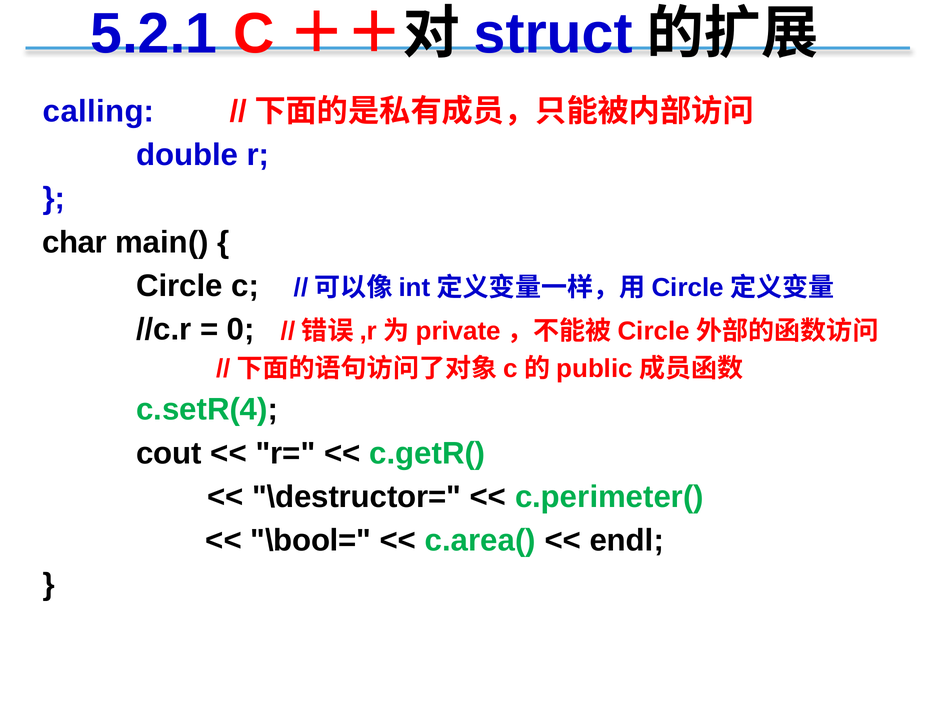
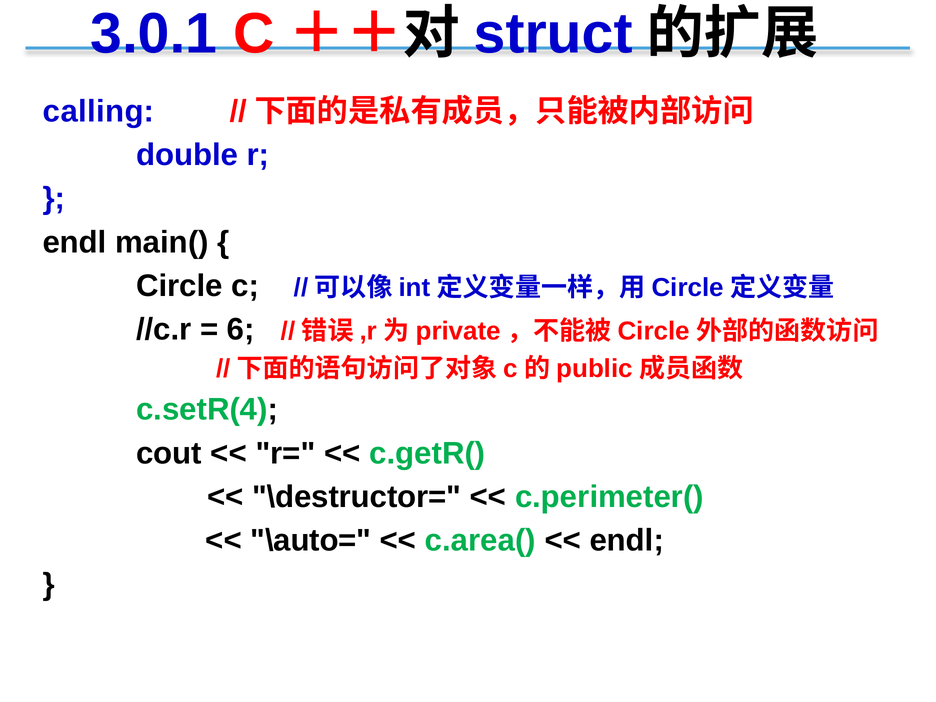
5.2.1: 5.2.1 -> 3.0.1
char at (75, 242): char -> endl
0: 0 -> 6
\bool=: \bool= -> \auto=
